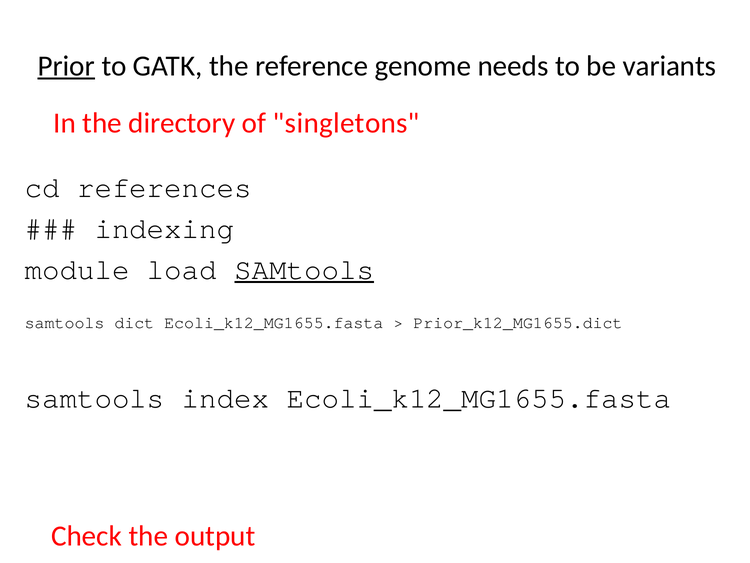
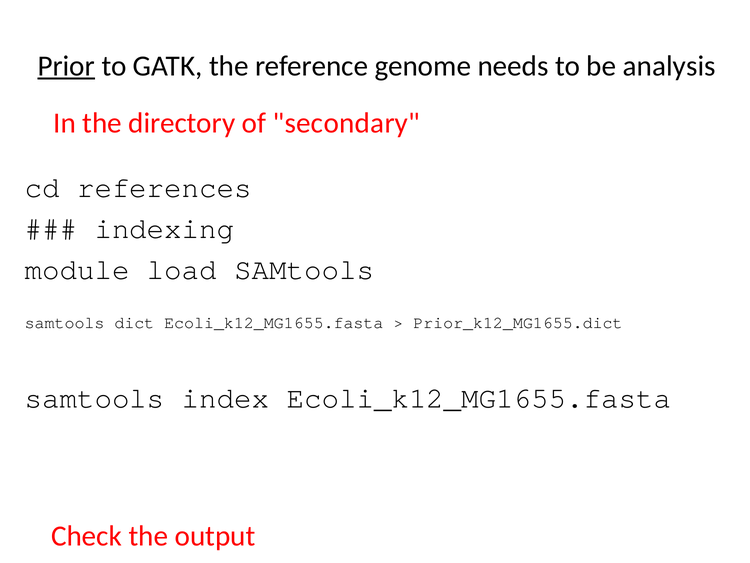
variants: variants -> analysis
singletons: singletons -> secondary
SAMtools at (304, 269) underline: present -> none
